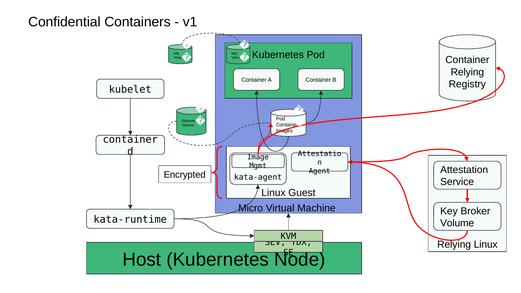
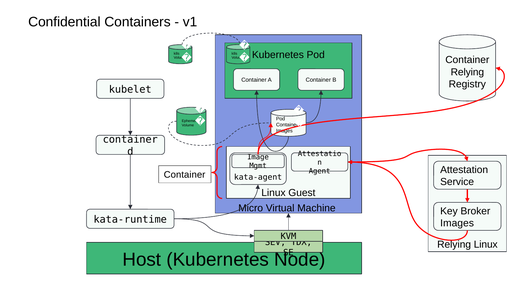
Encrypted at (185, 175): Encrypted -> Container
Volume at (457, 223): Volume -> Images
